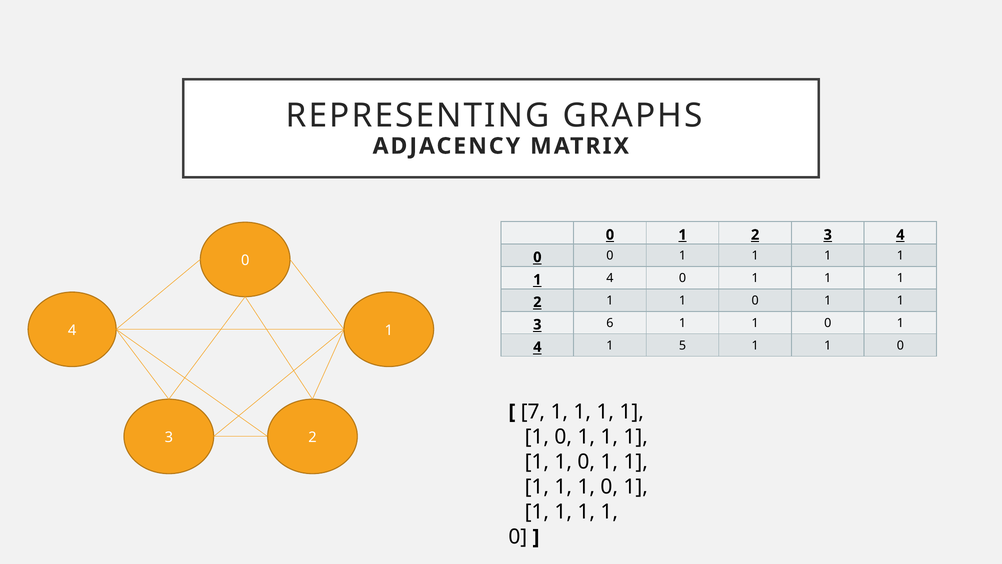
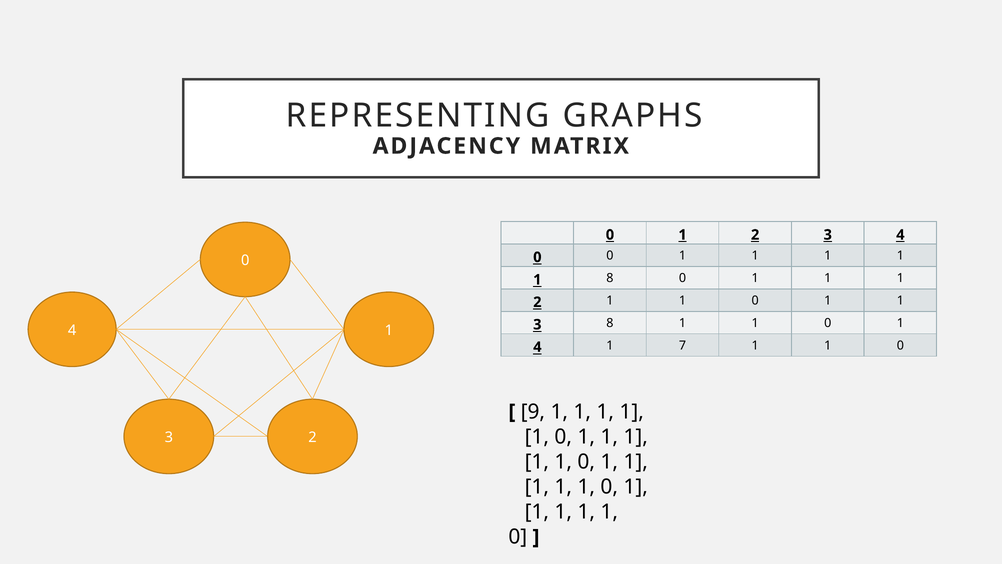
4 at (610, 278): 4 -> 8
6 at (610, 323): 6 -> 8
5: 5 -> 7
7: 7 -> 9
